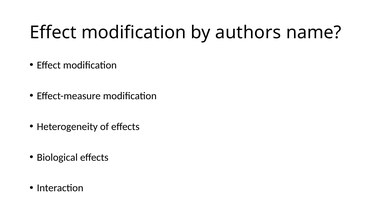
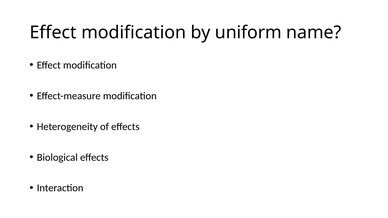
authors: authors -> uniform
